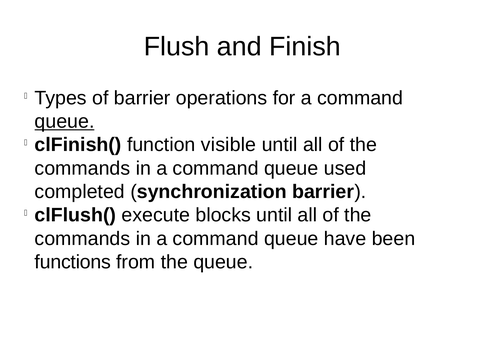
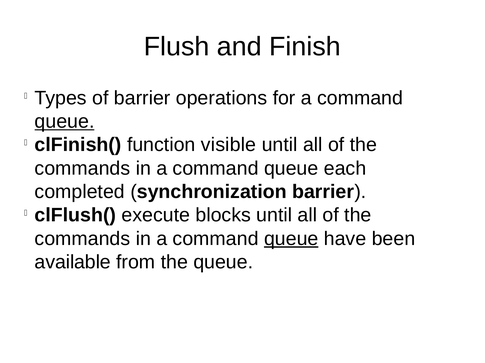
used: used -> each
queue at (291, 239) underline: none -> present
functions: functions -> available
